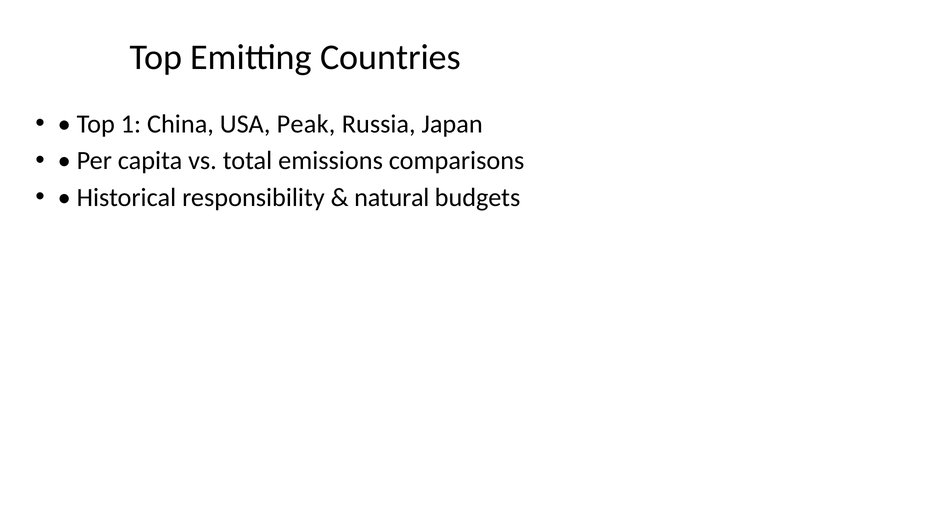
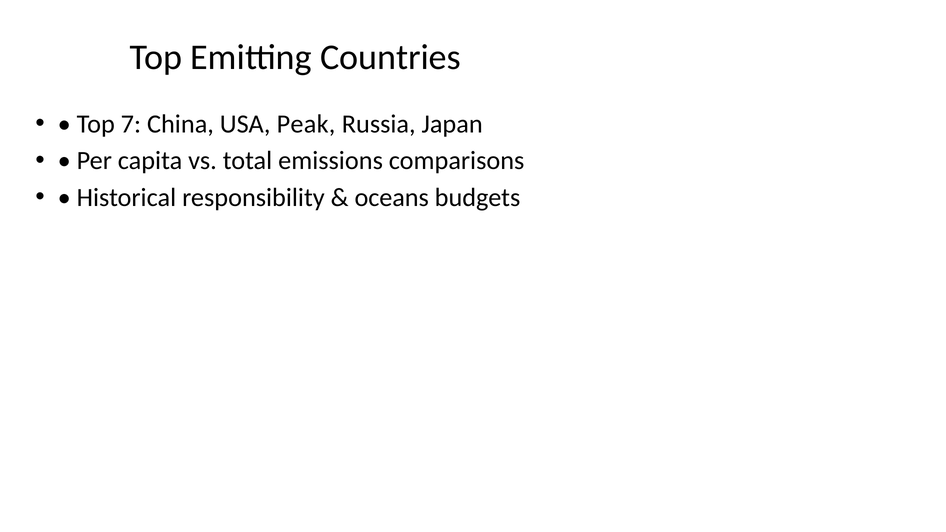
1: 1 -> 7
natural: natural -> oceans
